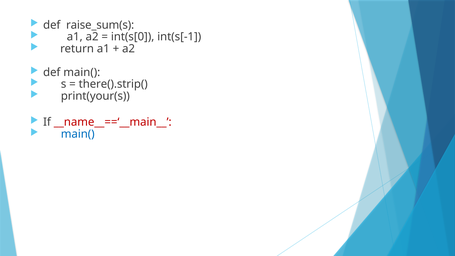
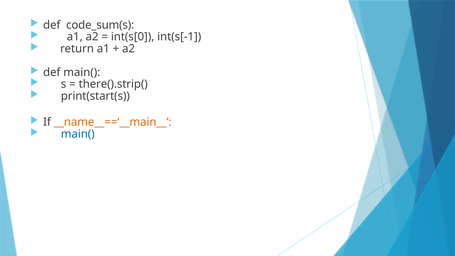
raise_sum(s: raise_sum(s -> code_sum(s
print(your(s: print(your(s -> print(start(s
__name__==‘__main__ colour: red -> orange
